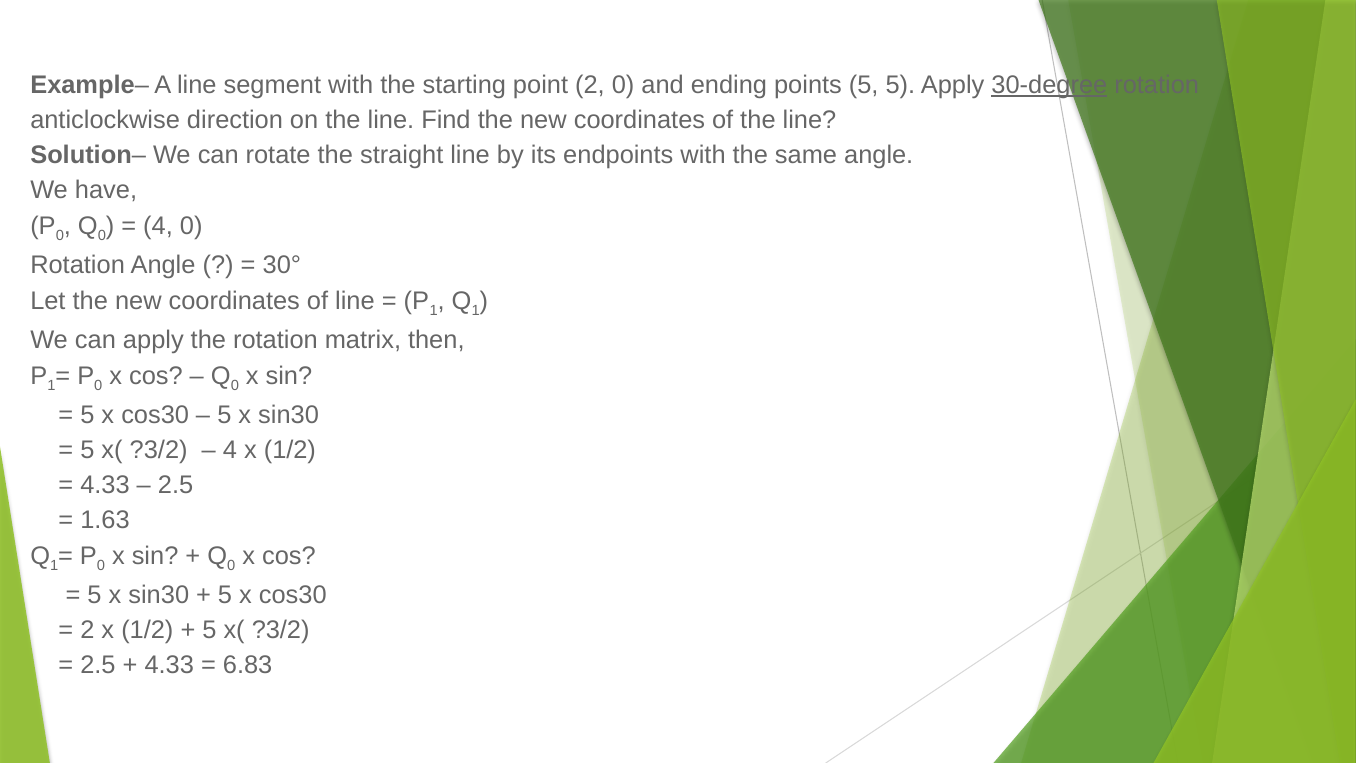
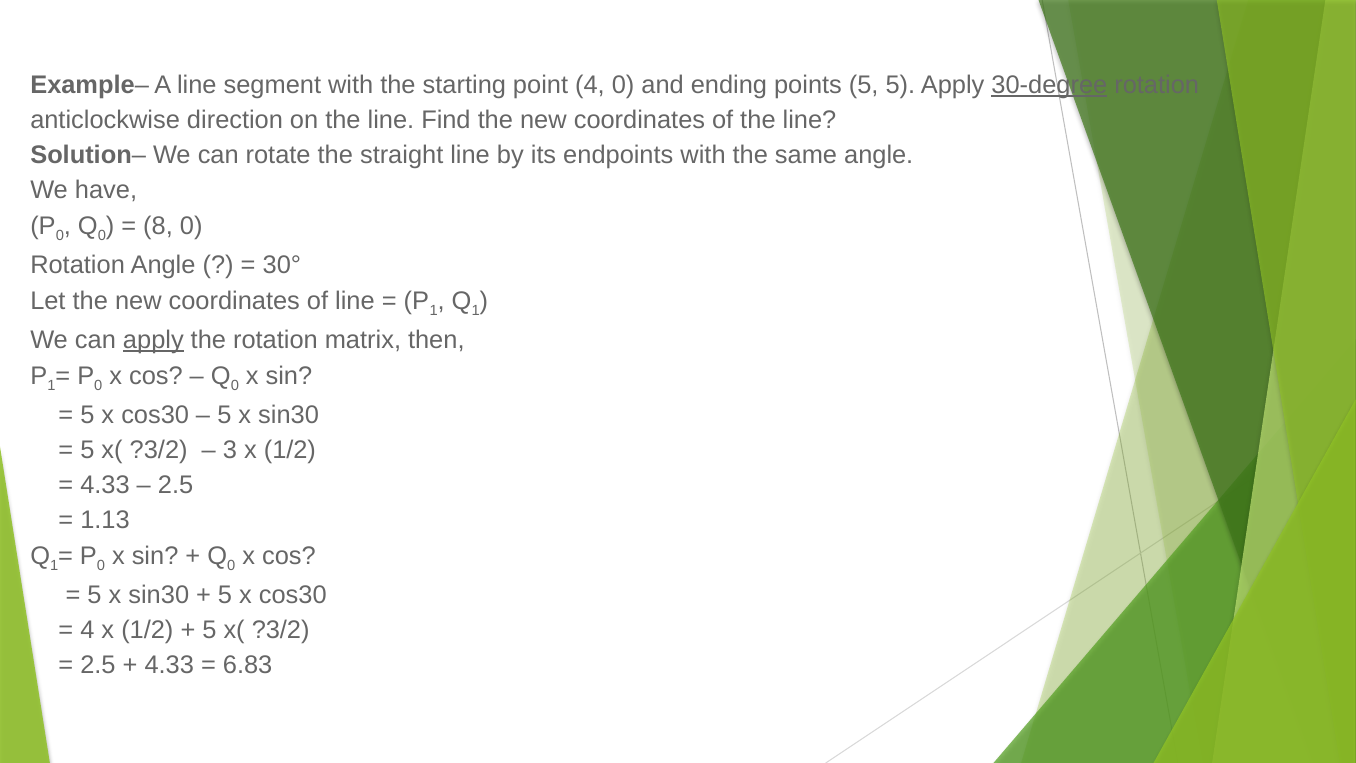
point 2: 2 -> 4
4 at (158, 226): 4 -> 8
apply at (153, 340) underline: none -> present
4 at (230, 450): 4 -> 3
1.63: 1.63 -> 1.13
2 at (87, 630): 2 -> 4
